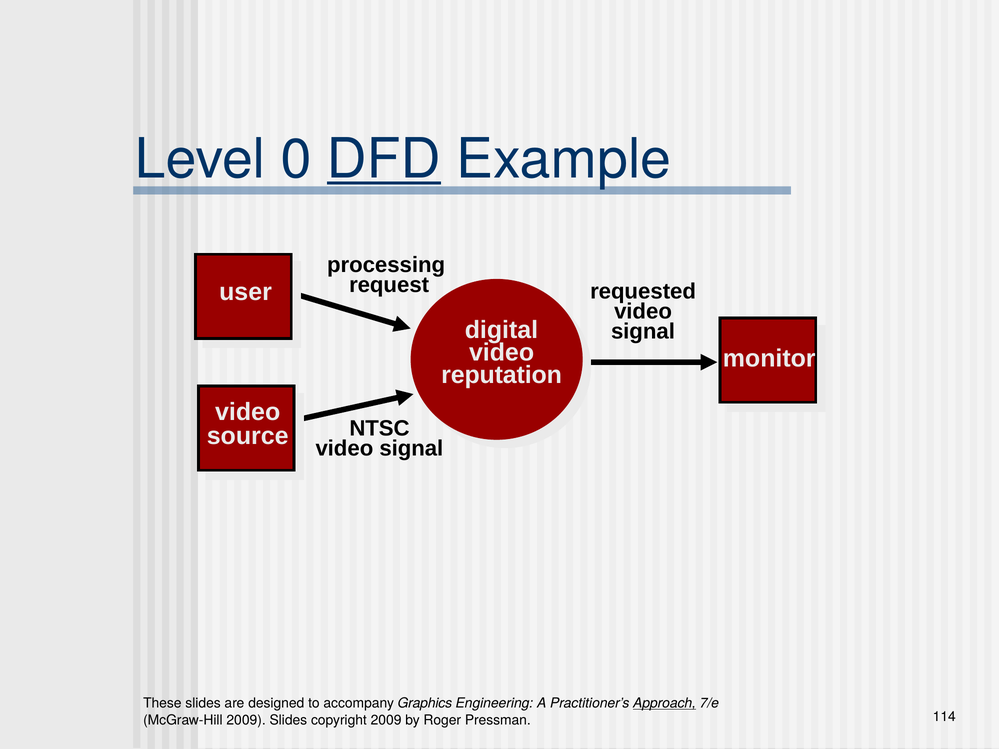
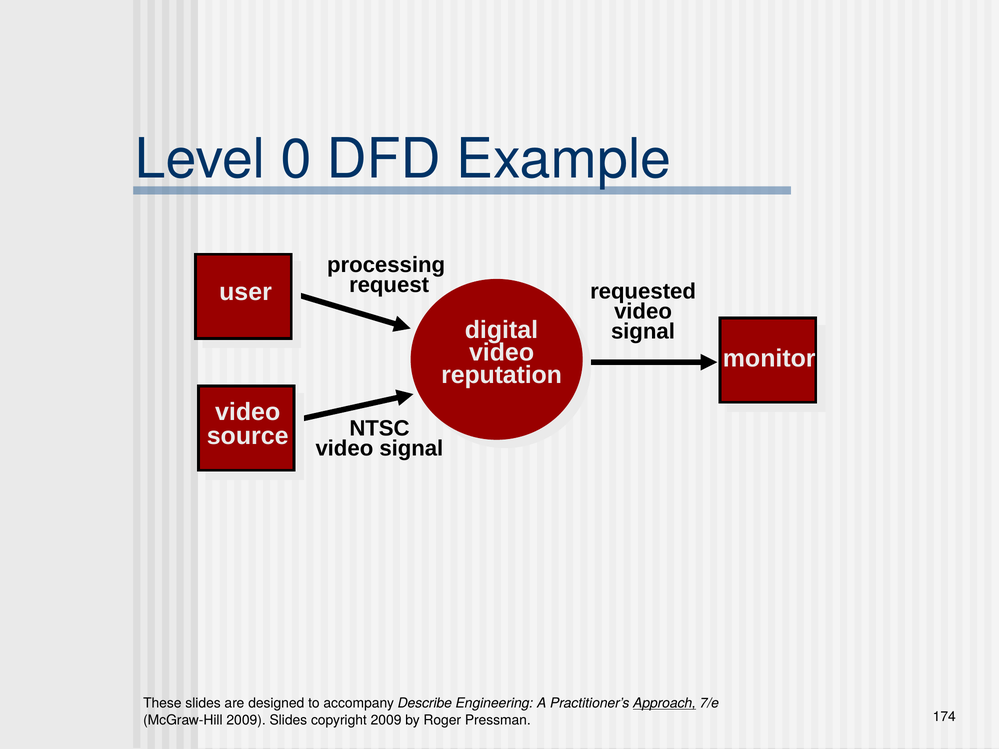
DFD underline: present -> none
Graphics: Graphics -> Describe
114: 114 -> 174
